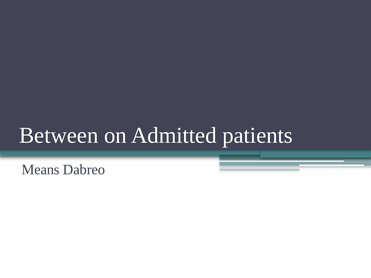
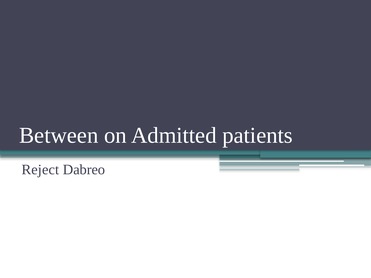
Means: Means -> Reject
